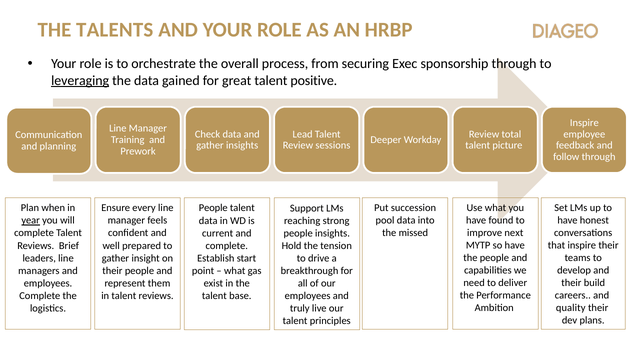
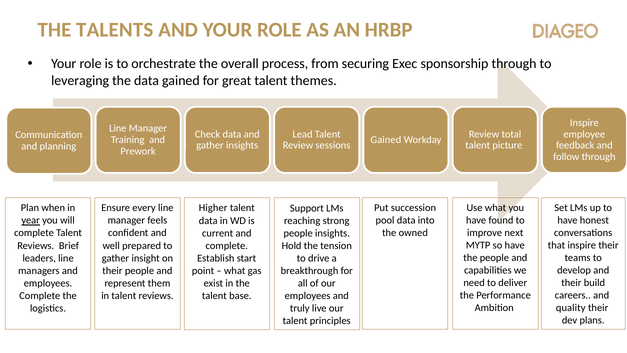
leveraging underline: present -> none
positive: positive -> themes
Deeper at (386, 140): Deeper -> Gained
People at (213, 208): People -> Higher
missed: missed -> owned
